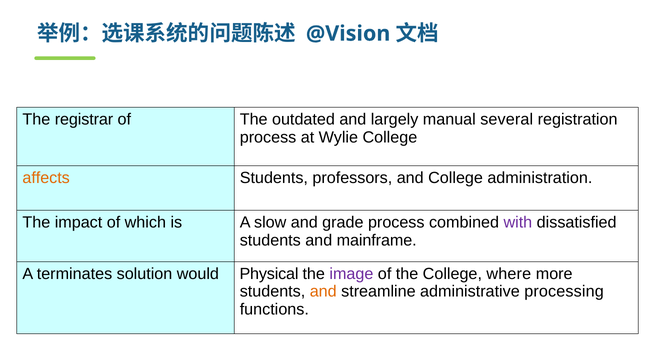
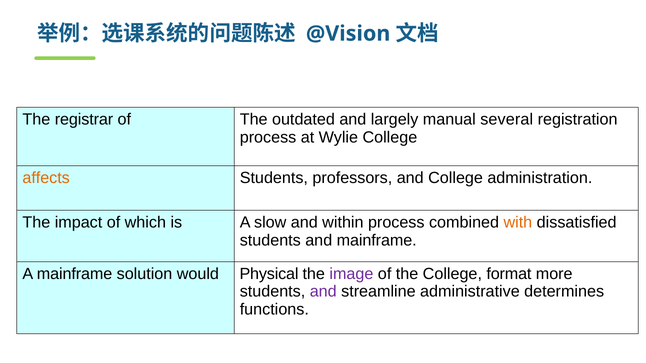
grade: grade -> within
with colour: purple -> orange
A terminates: terminates -> mainframe
where: where -> format
and at (323, 292) colour: orange -> purple
processing: processing -> determines
